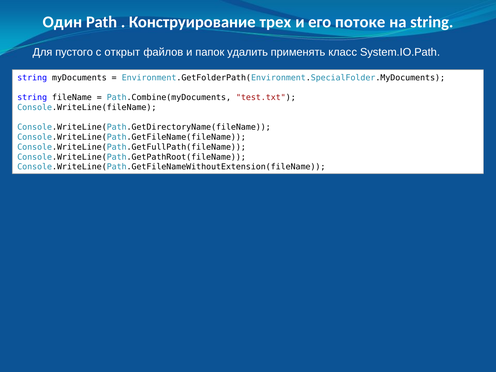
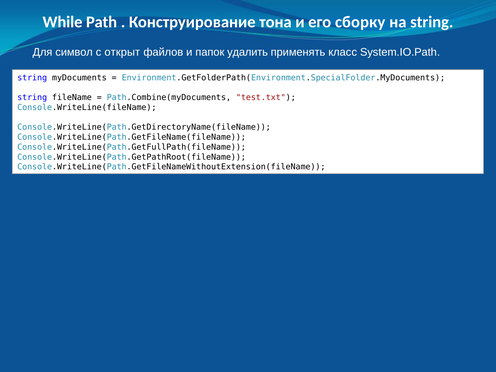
Один: Один -> While
трех: трех -> тона
потоке: потоке -> сборку
пустого: пустого -> символ
